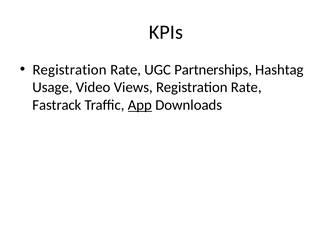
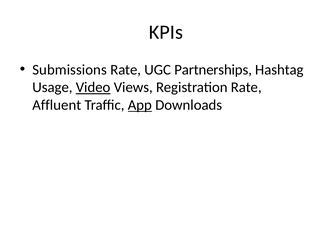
Registration at (70, 70): Registration -> Submissions
Video underline: none -> present
Fastrack: Fastrack -> Affluent
